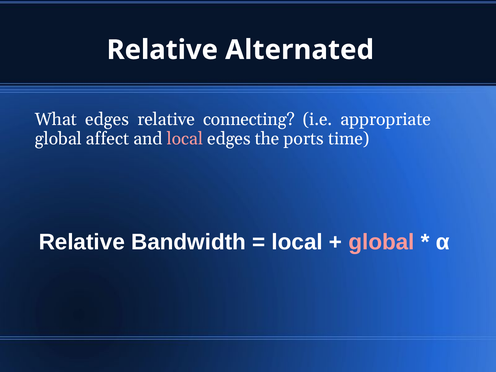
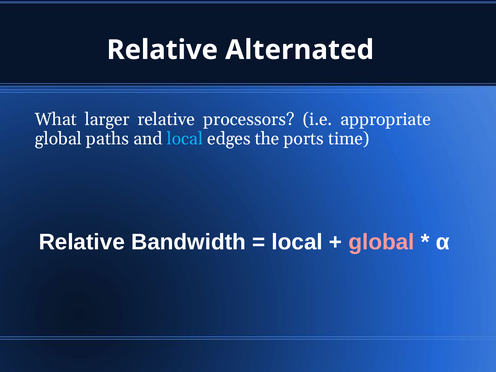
What edges: edges -> larger
connecting: connecting -> processors
affect: affect -> paths
local at (185, 139) colour: pink -> light blue
